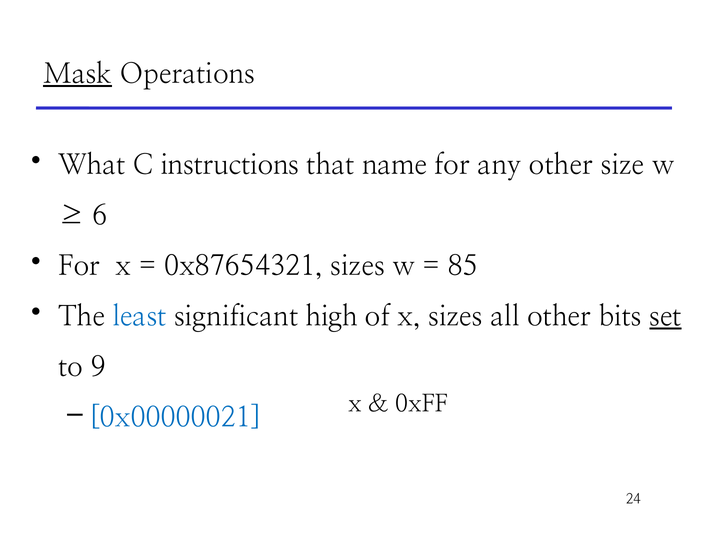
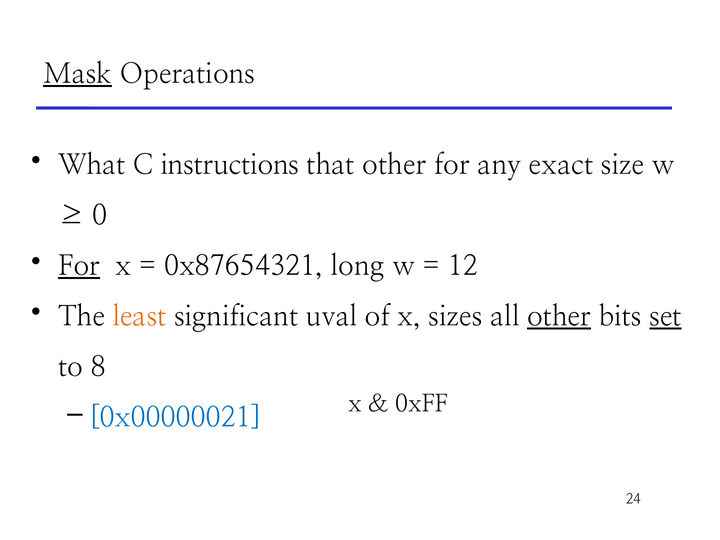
that name: name -> other
any other: other -> exact
6: 6 -> 0
For at (79, 266) underline: none -> present
0x87654321 sizes: sizes -> long
85: 85 -> 12
least colour: blue -> orange
high: high -> uval
other at (559, 316) underline: none -> present
9: 9 -> 8
